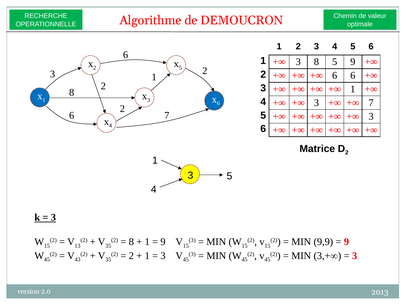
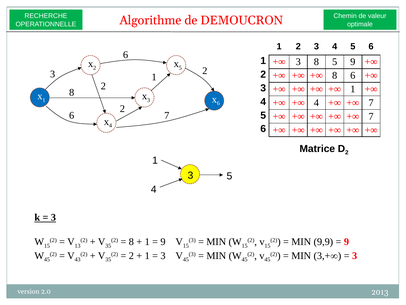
6 at (335, 75): 6 -> 8
3 at (316, 103): 3 -> 4
3 at (371, 116): 3 -> 7
